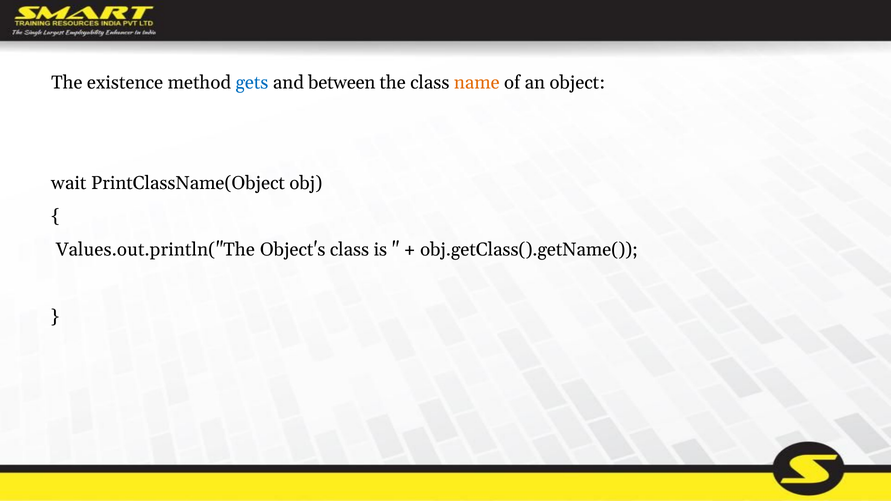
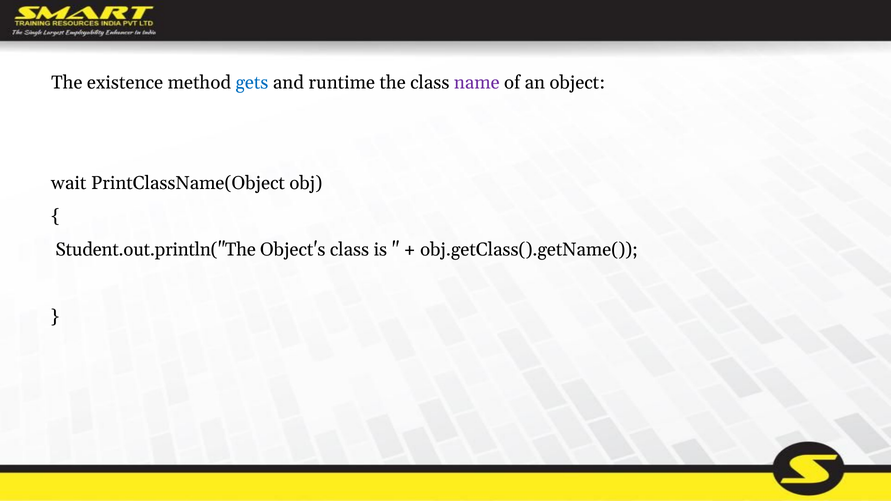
between: between -> runtime
name colour: orange -> purple
Values.out.println("The: Values.out.println("The -> Student.out.println("The
